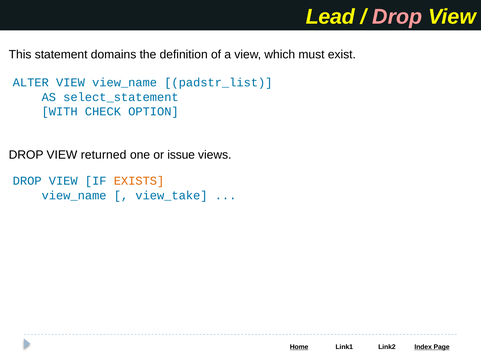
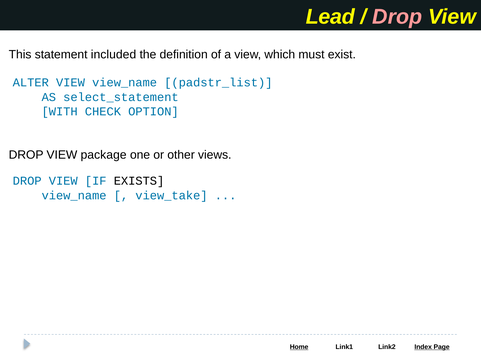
domains: domains -> included
returned: returned -> package
issue: issue -> other
EXISTS colour: orange -> black
